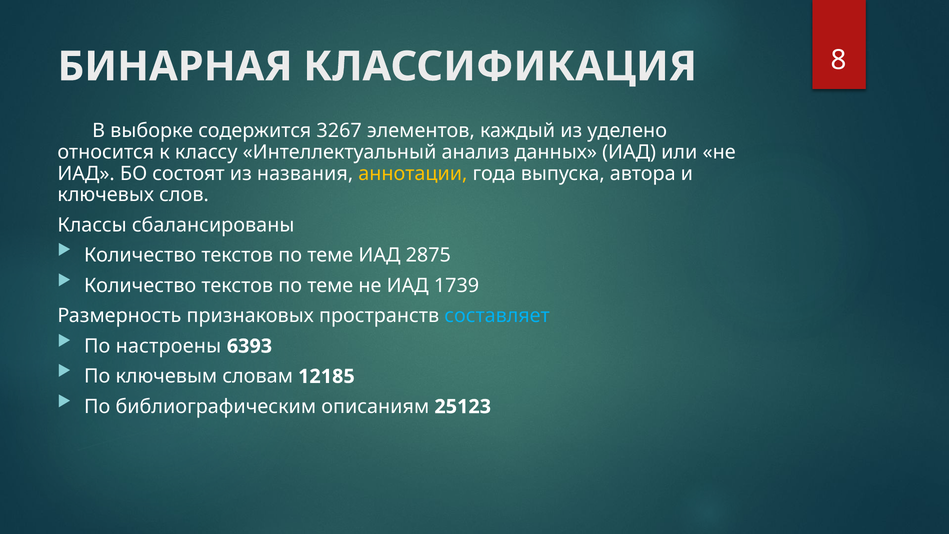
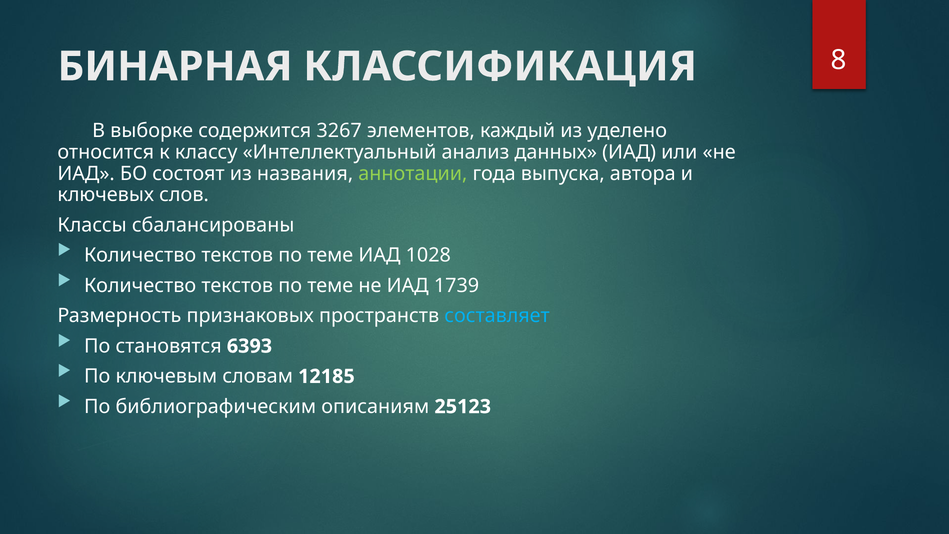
аннотации colour: yellow -> light green
2875: 2875 -> 1028
настроены: настроены -> становятся
